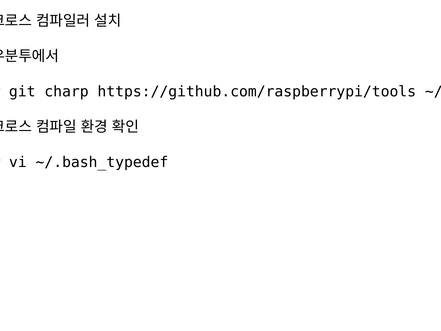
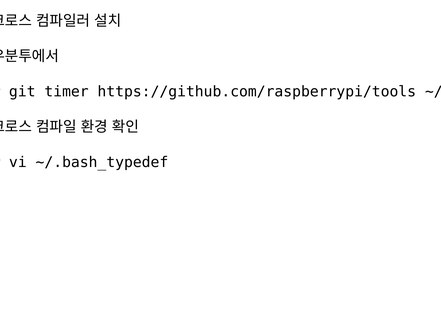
charp: charp -> timer
